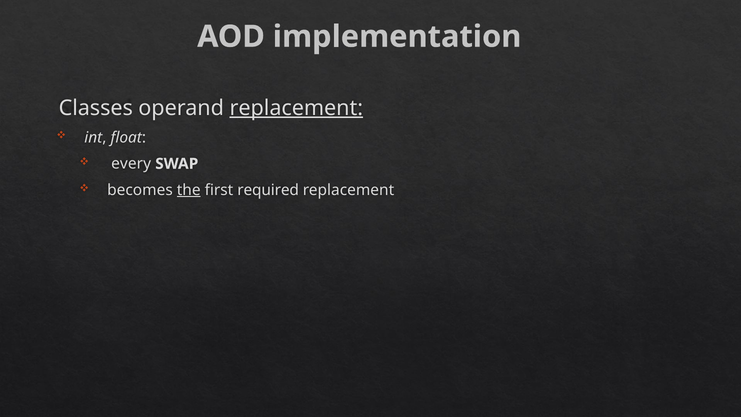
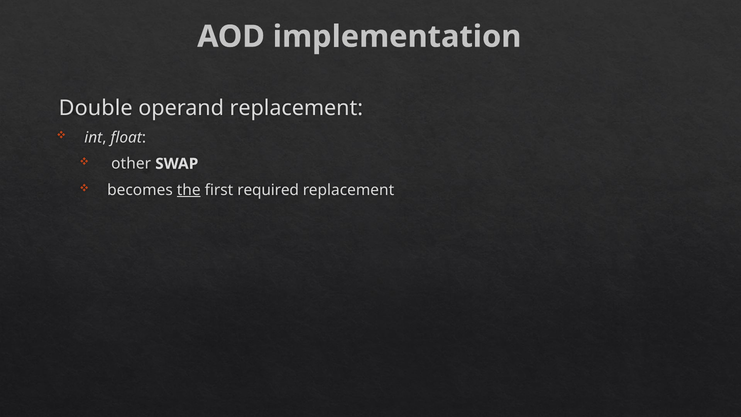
Classes: Classes -> Double
replacement at (296, 108) underline: present -> none
every: every -> other
